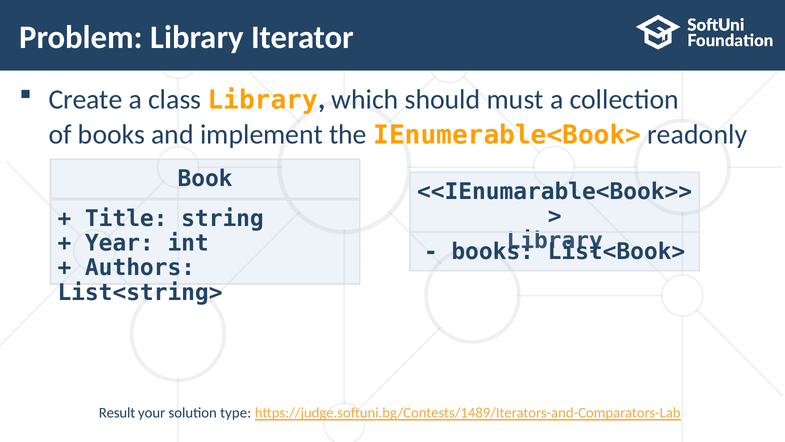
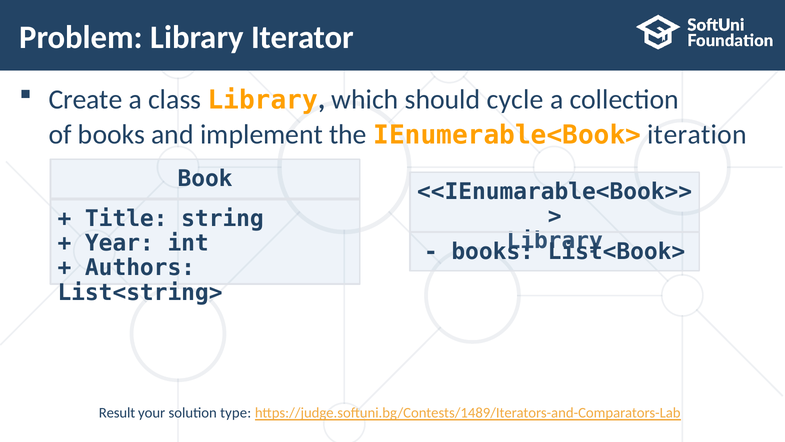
must: must -> cycle
readonly: readonly -> iteration
